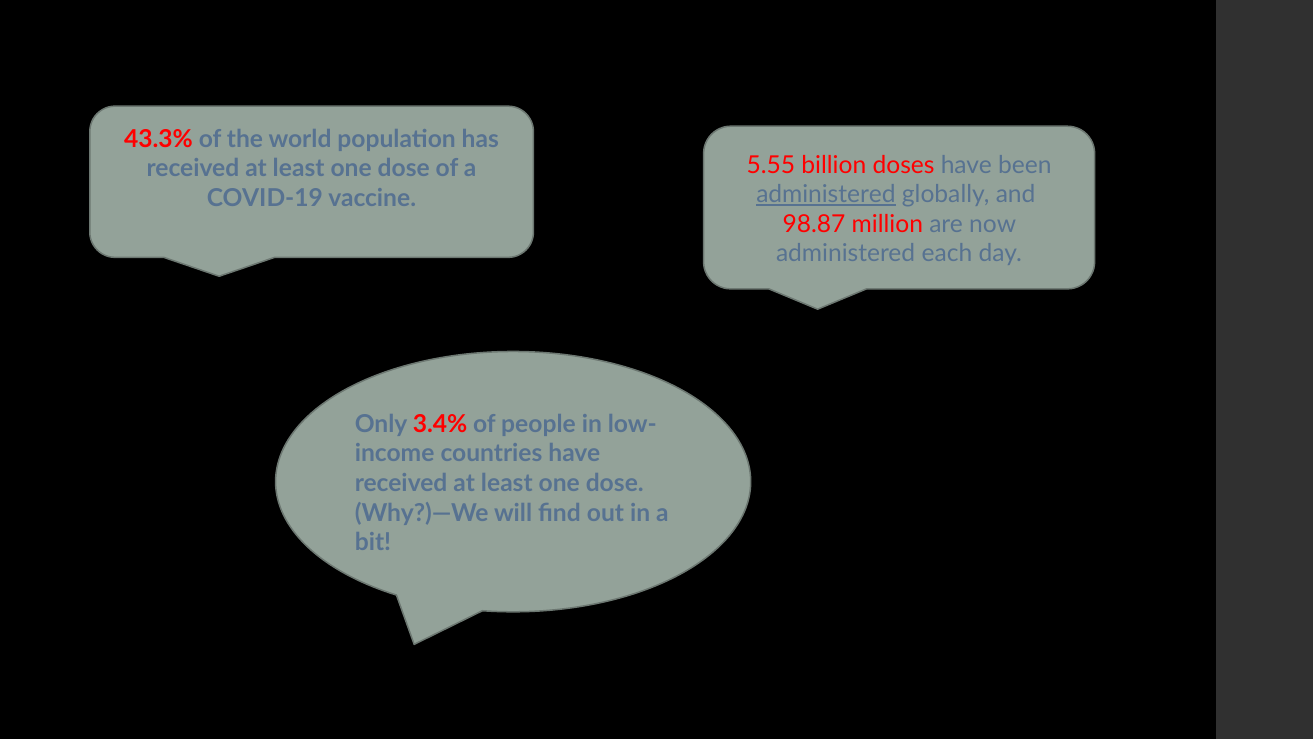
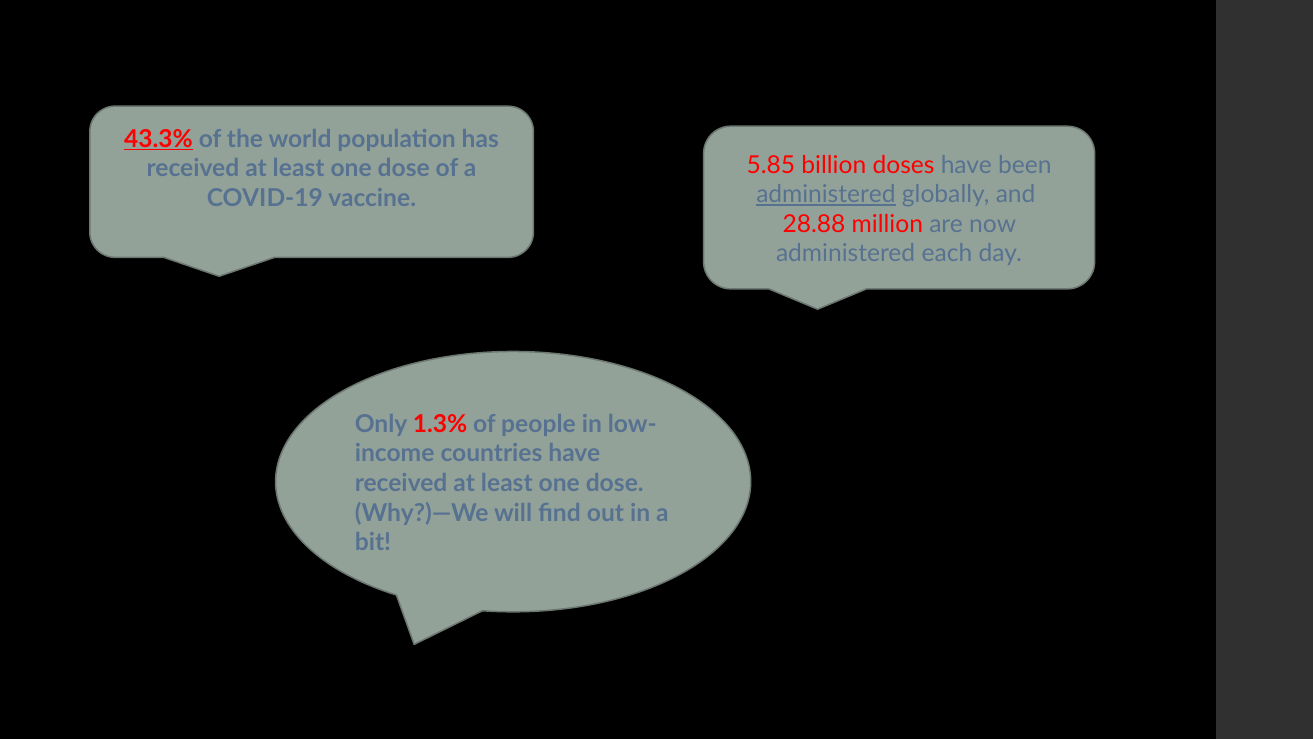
43.3% underline: none -> present
5.55: 5.55 -> 5.85
98.87: 98.87 -> 28.88
3.4%: 3.4% -> 1.3%
